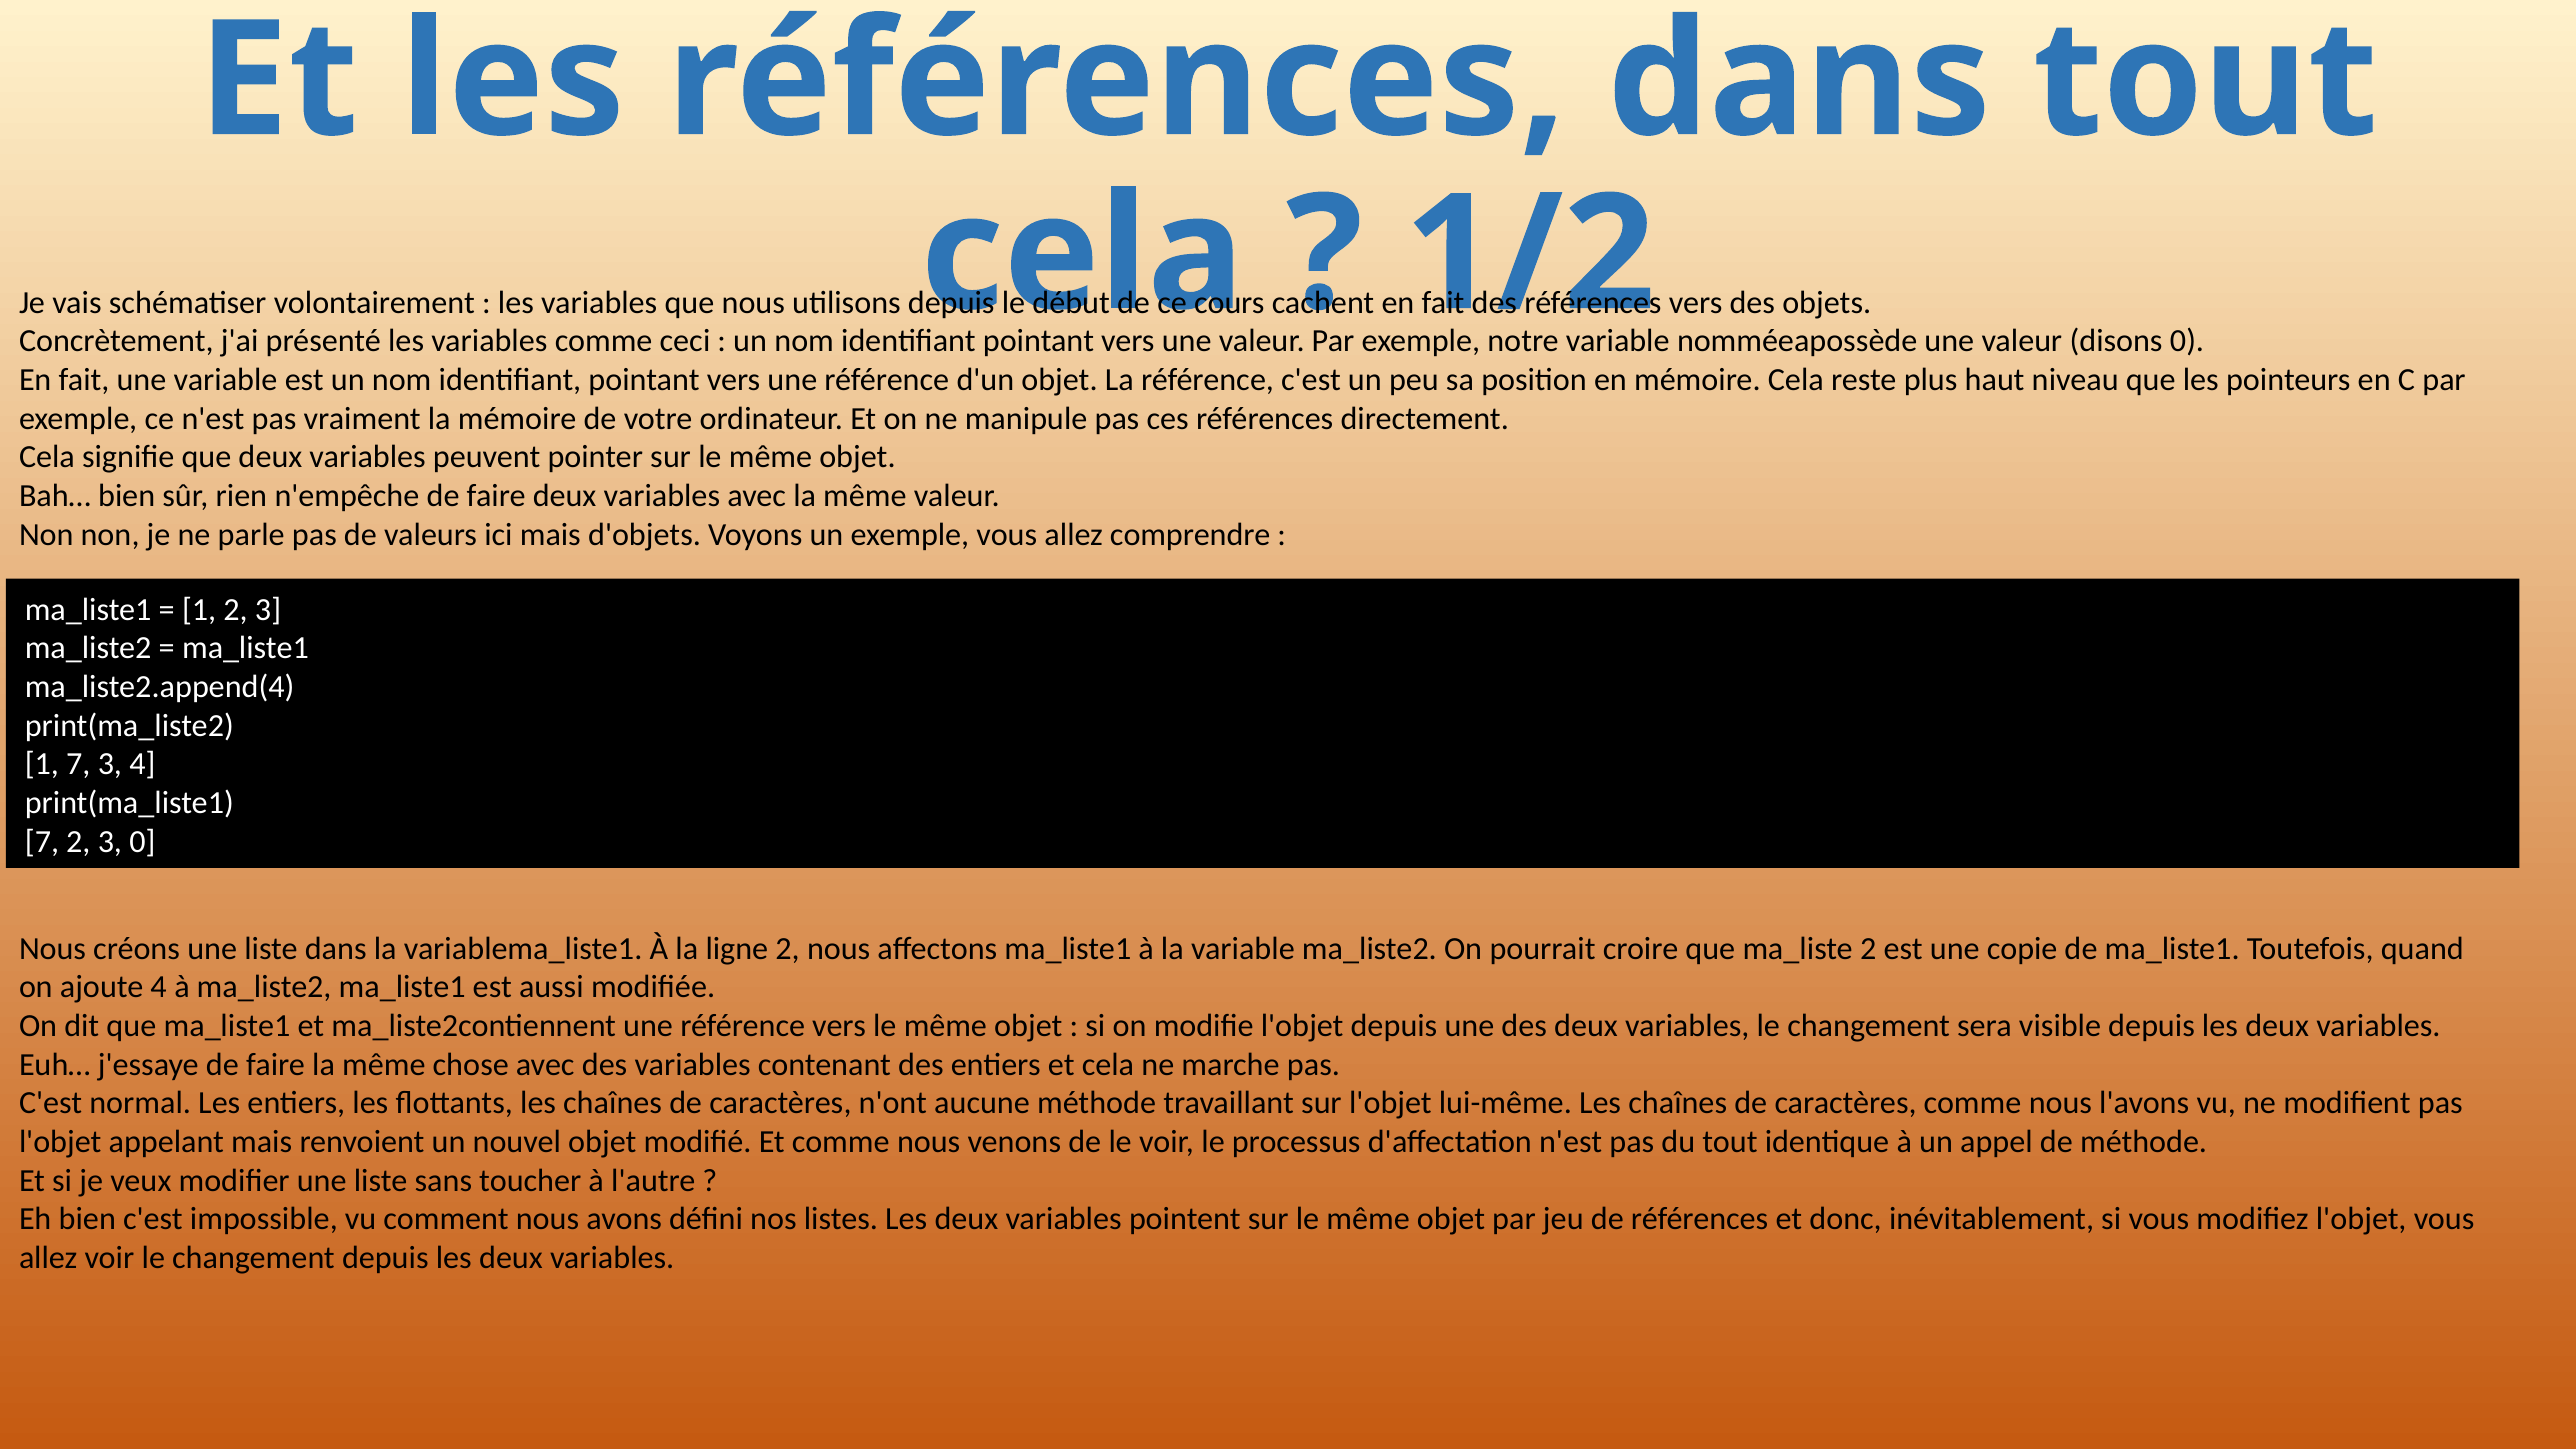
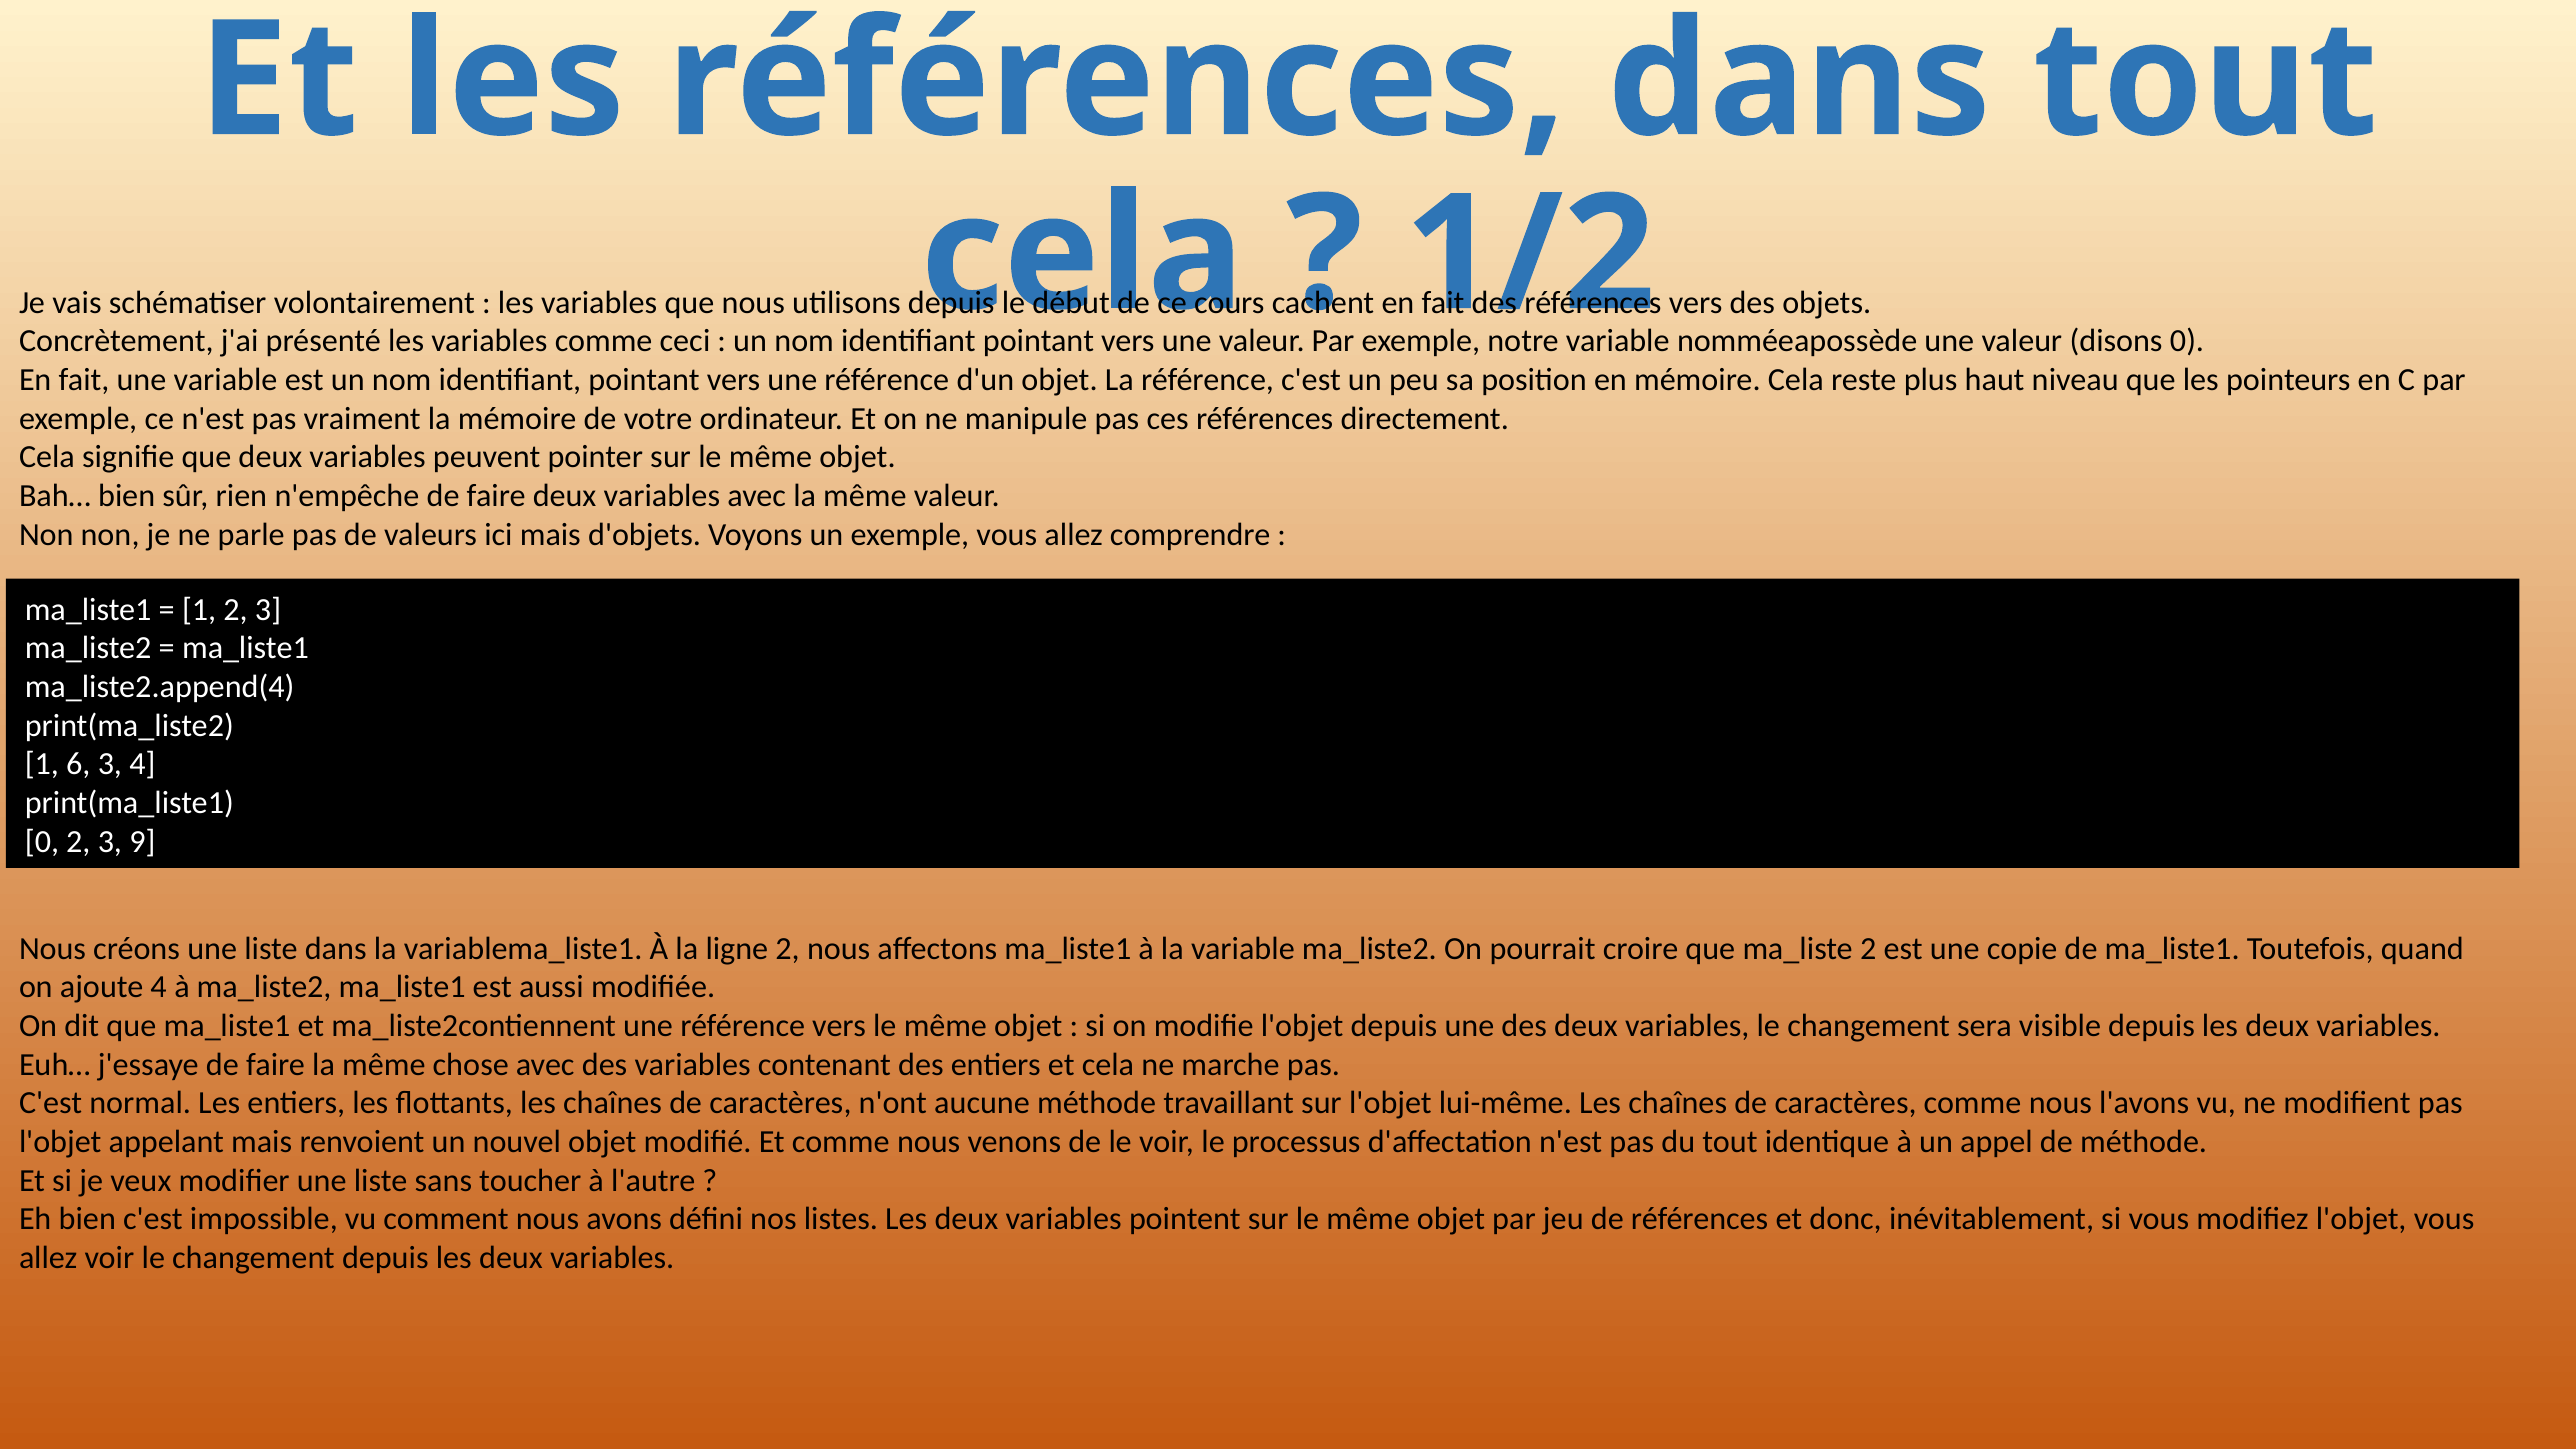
1 7: 7 -> 6
7 at (42, 841): 7 -> 0
3 0: 0 -> 9
